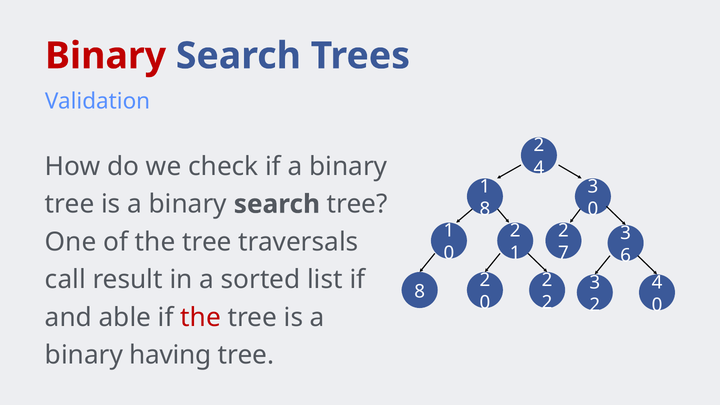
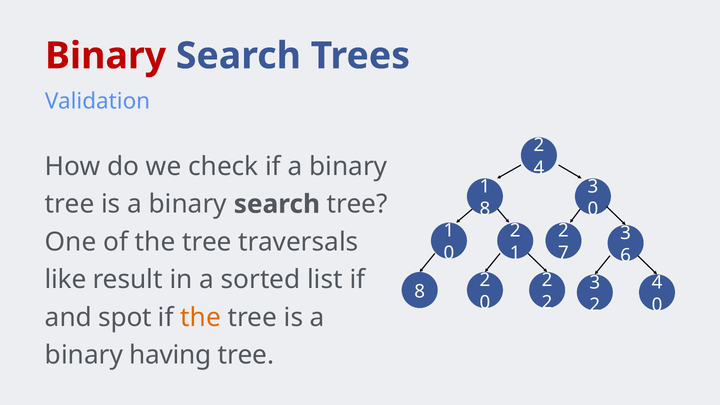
call: call -> like
able: able -> spot
the at (201, 318) colour: red -> orange
